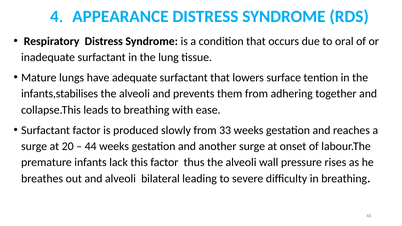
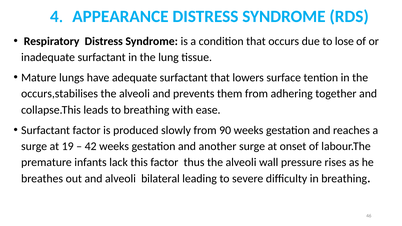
oral: oral -> lose
infants,stabilises: infants,stabilises -> occurs,stabilises
33: 33 -> 90
20: 20 -> 19
44: 44 -> 42
